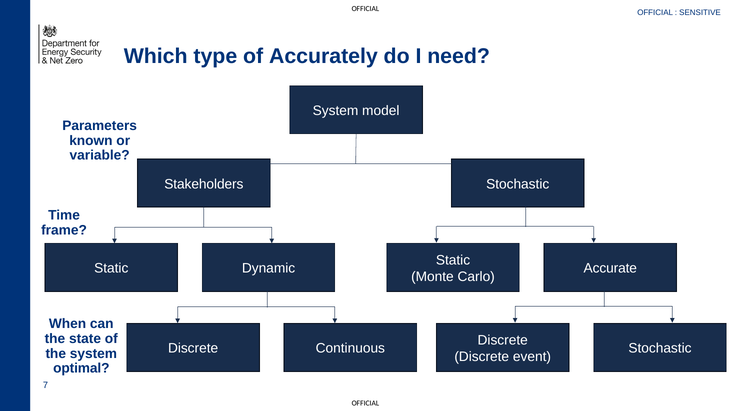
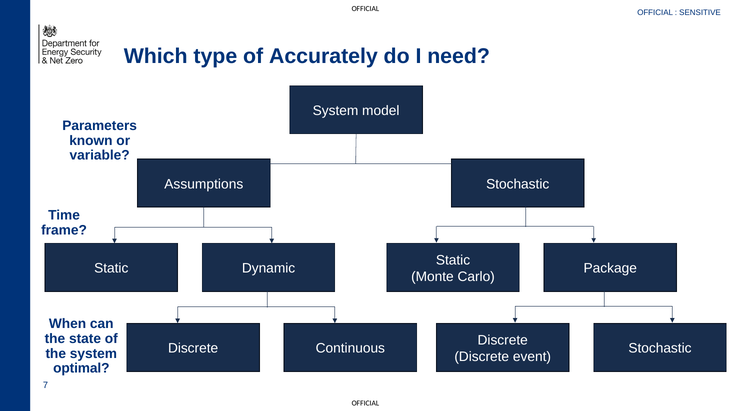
Stakeholders: Stakeholders -> Assumptions
Accurate: Accurate -> Package
